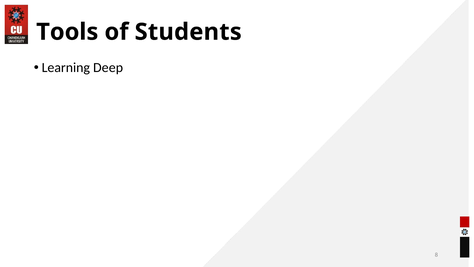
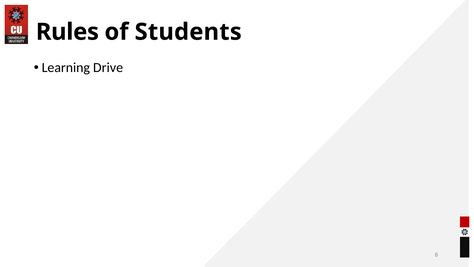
Tools: Tools -> Rules
Deep: Deep -> Drive
